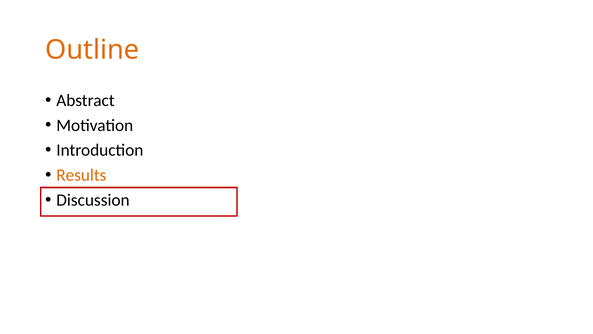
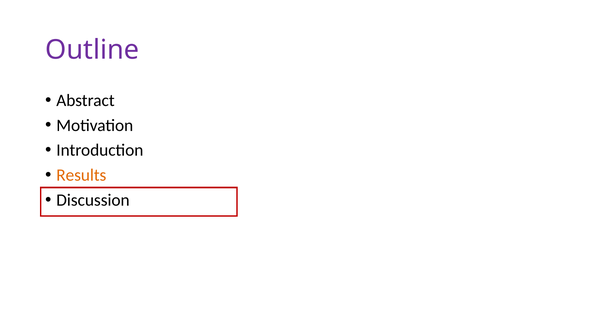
Outline colour: orange -> purple
